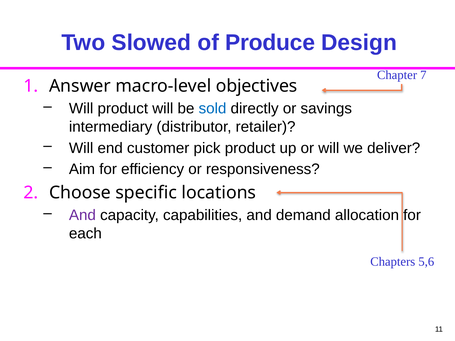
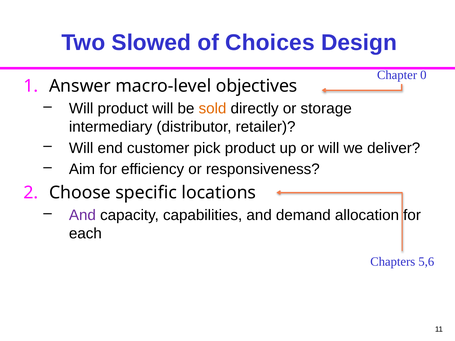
Produce: Produce -> Choices
7: 7 -> 0
sold colour: blue -> orange
savings: savings -> storage
